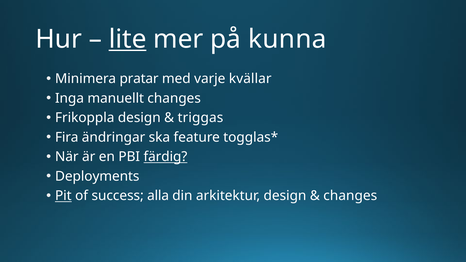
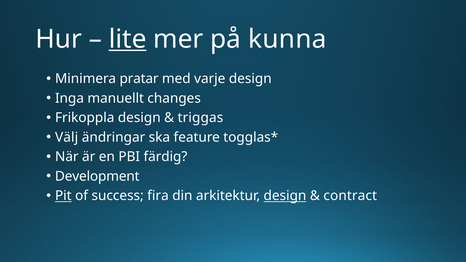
varje kvällar: kvällar -> design
Fira: Fira -> Välj
färdig underline: present -> none
Deployments: Deployments -> Development
alla: alla -> fira
design at (285, 196) underline: none -> present
changes at (350, 196): changes -> contract
